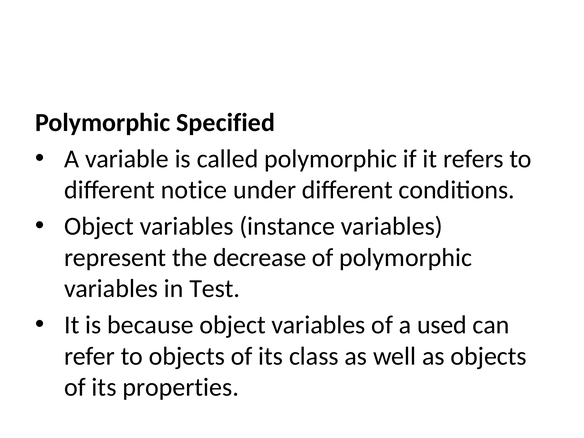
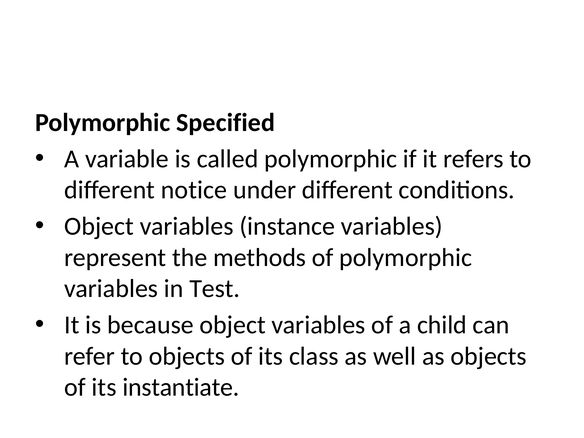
decrease: decrease -> methods
used: used -> child
properties: properties -> instantiate
